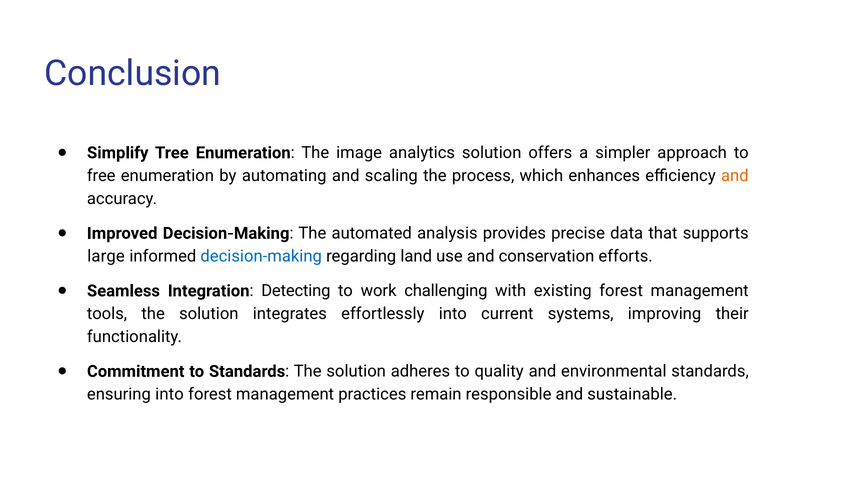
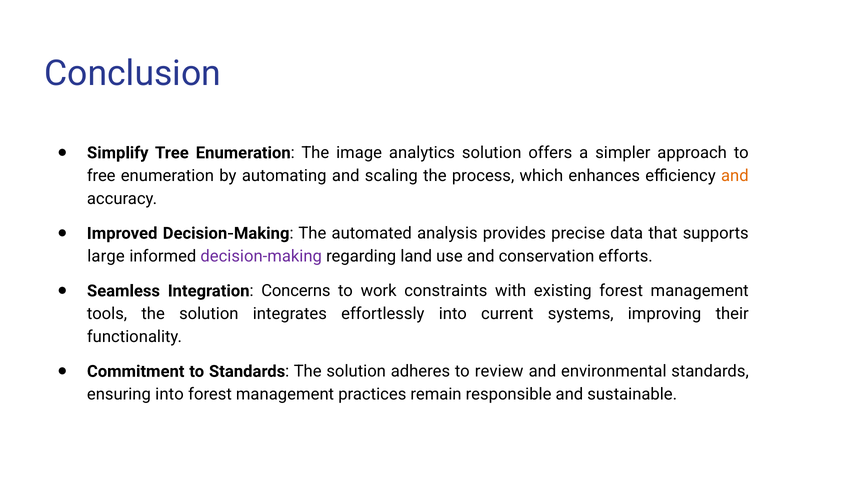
decision-making at (261, 256) colour: blue -> purple
Detecting: Detecting -> Concerns
challenging: challenging -> constraints
quality: quality -> review
